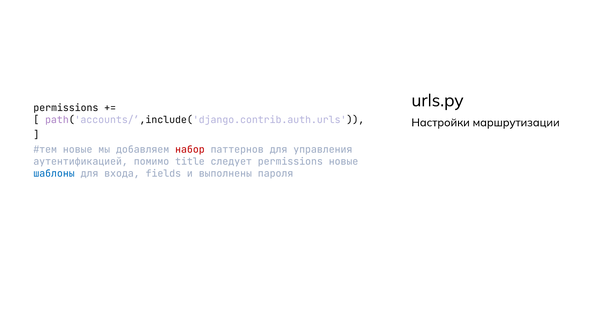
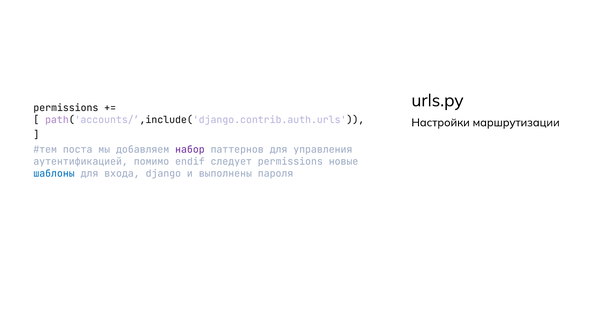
новые at (78, 150): новые -> поста
набор colour: red -> purple
title: title -> endif
fields: fields -> django
